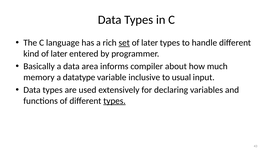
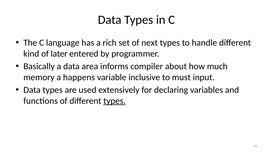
set underline: present -> none
later at (150, 43): later -> next
datatype: datatype -> happens
usual: usual -> must
